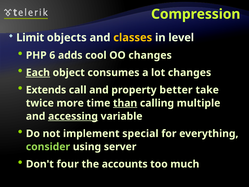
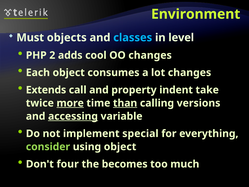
Compression: Compression -> Environment
Limit: Limit -> Must
classes colour: yellow -> light blue
6: 6 -> 2
Each underline: present -> none
better: better -> indent
more underline: none -> present
multiple: multiple -> versions
using server: server -> object
accounts: accounts -> becomes
